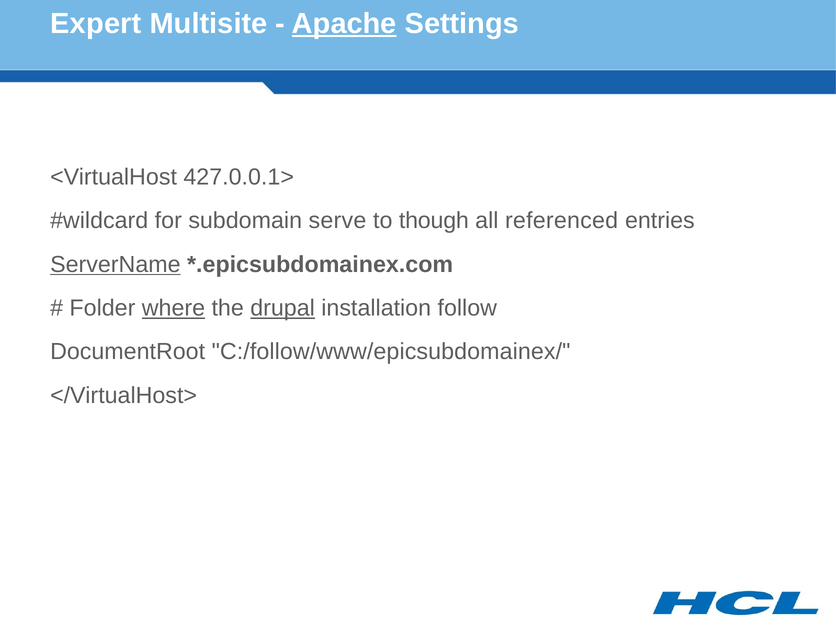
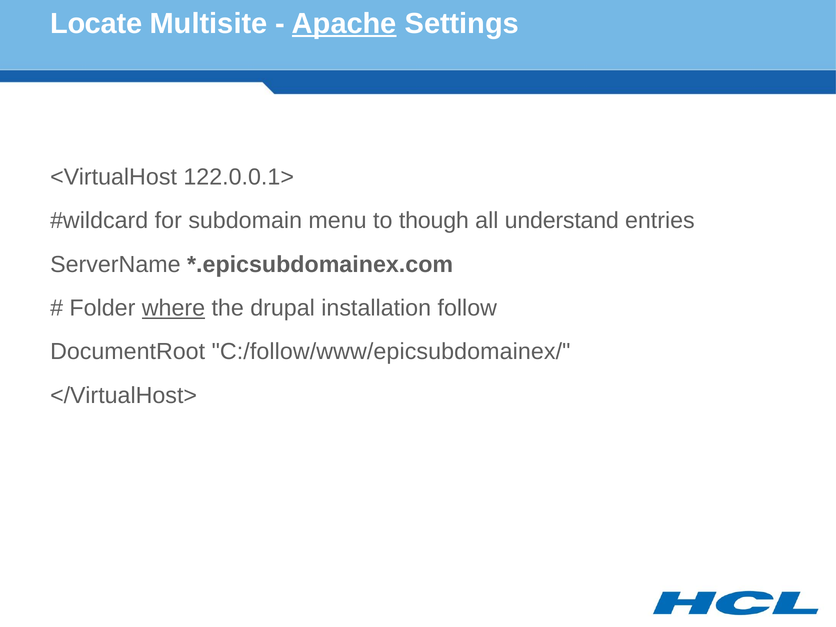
Expert: Expert -> Locate
427.0.0.1>: 427.0.0.1> -> 122.0.0.1>
serve: serve -> menu
referenced: referenced -> understand
ServerName underline: present -> none
drupal underline: present -> none
